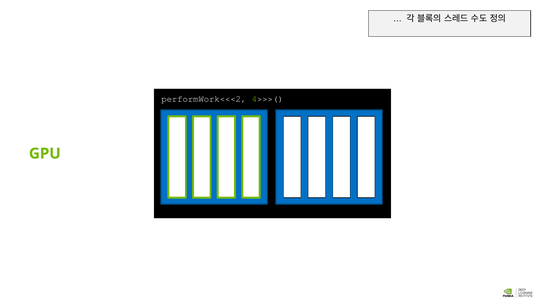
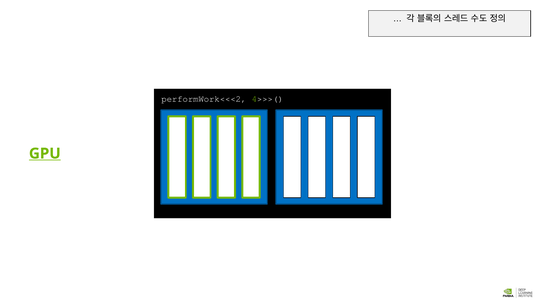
GPU underline: none -> present
